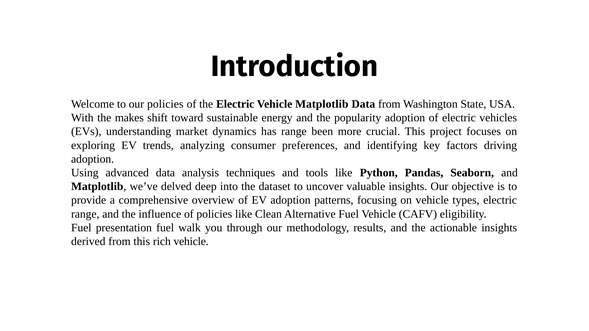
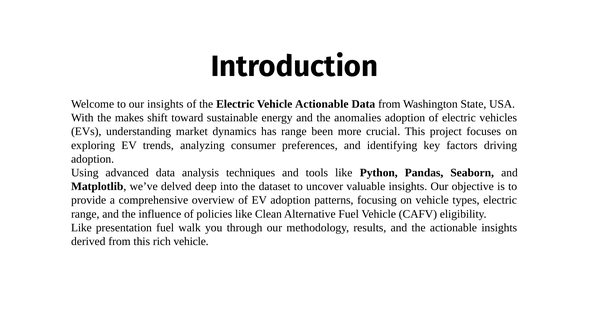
our policies: policies -> insights
Vehicle Matplotlib: Matplotlib -> Actionable
popularity: popularity -> anomalies
Fuel at (81, 228): Fuel -> Like
